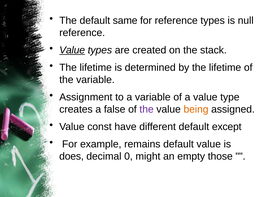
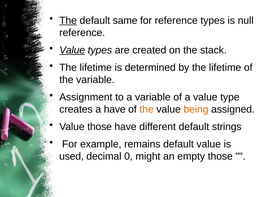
The at (68, 20) underline: none -> present
a false: false -> have
the at (147, 109) colour: purple -> orange
Value const: const -> those
except: except -> strings
does: does -> used
